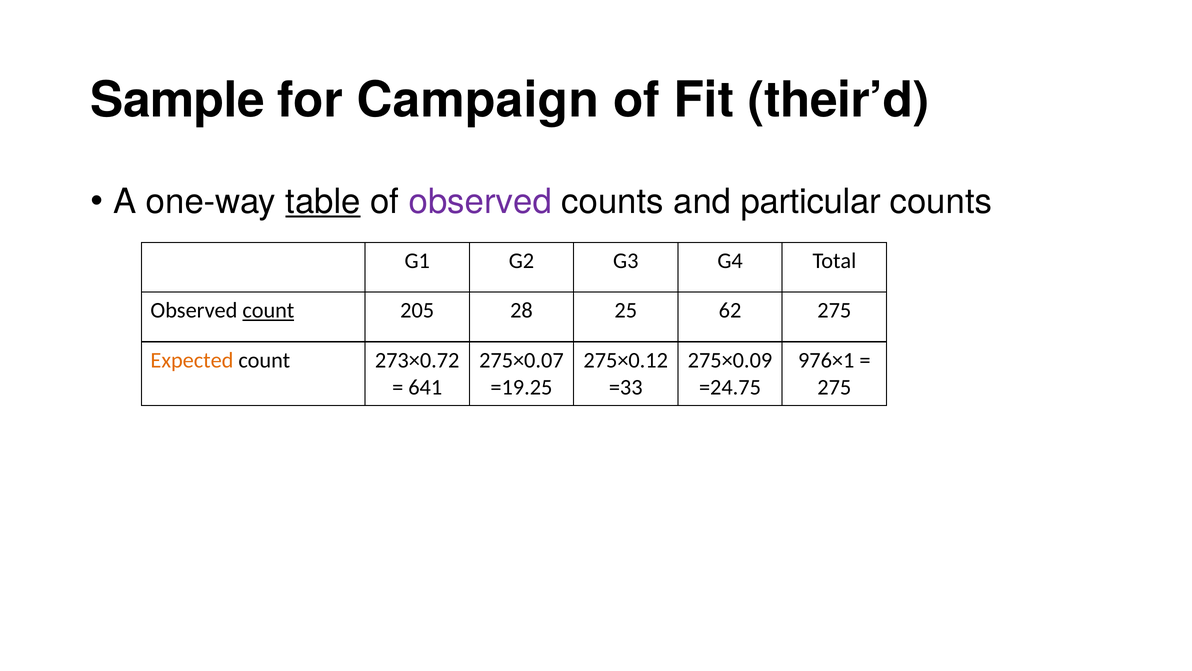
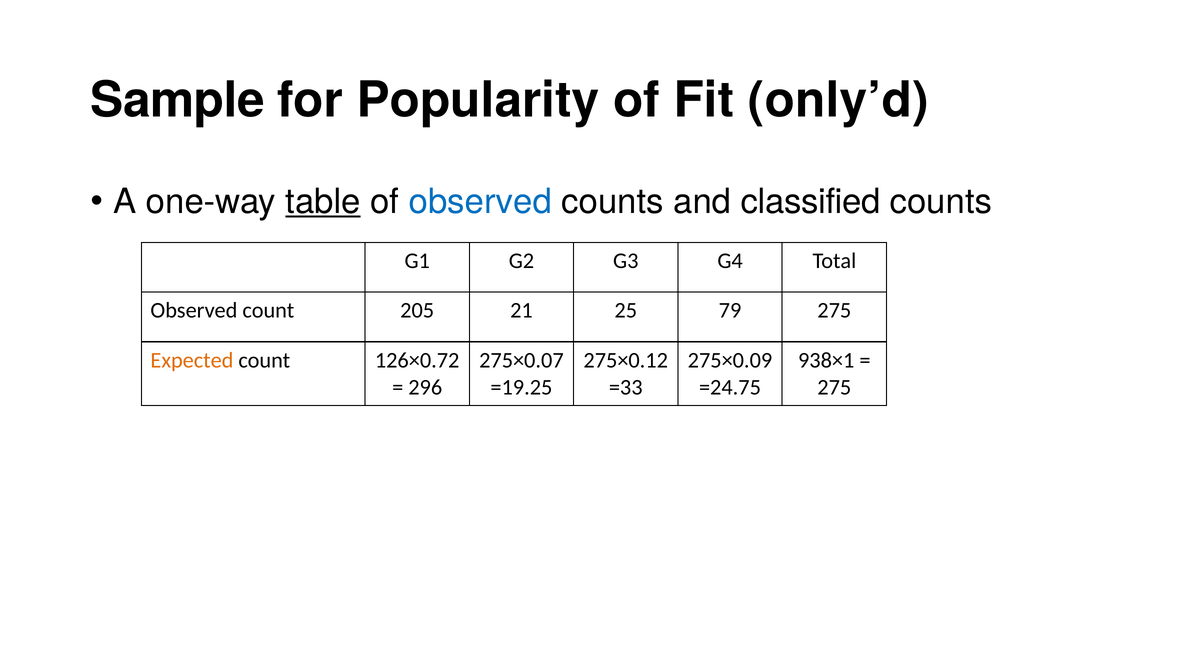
Campaign: Campaign -> Popularity
their’d: their’d -> only’d
observed at (480, 201) colour: purple -> blue
particular: particular -> classified
count at (268, 310) underline: present -> none
28: 28 -> 21
62: 62 -> 79
273×0.72: 273×0.72 -> 126×0.72
976×1: 976×1 -> 938×1
641: 641 -> 296
